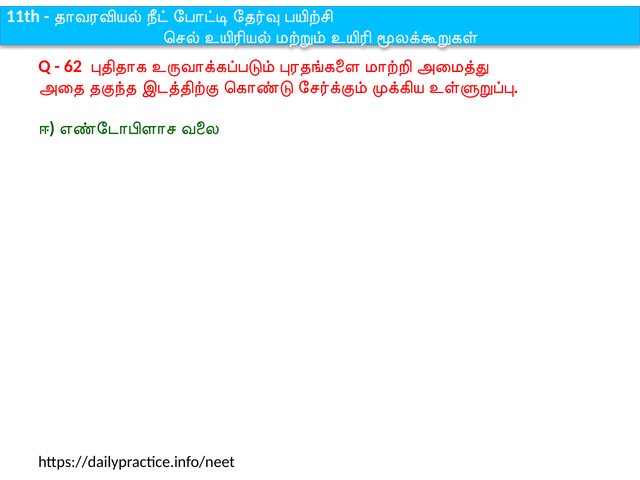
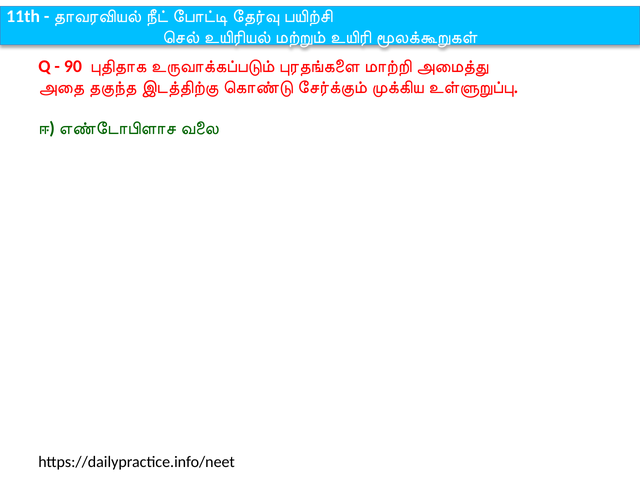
62: 62 -> 90
